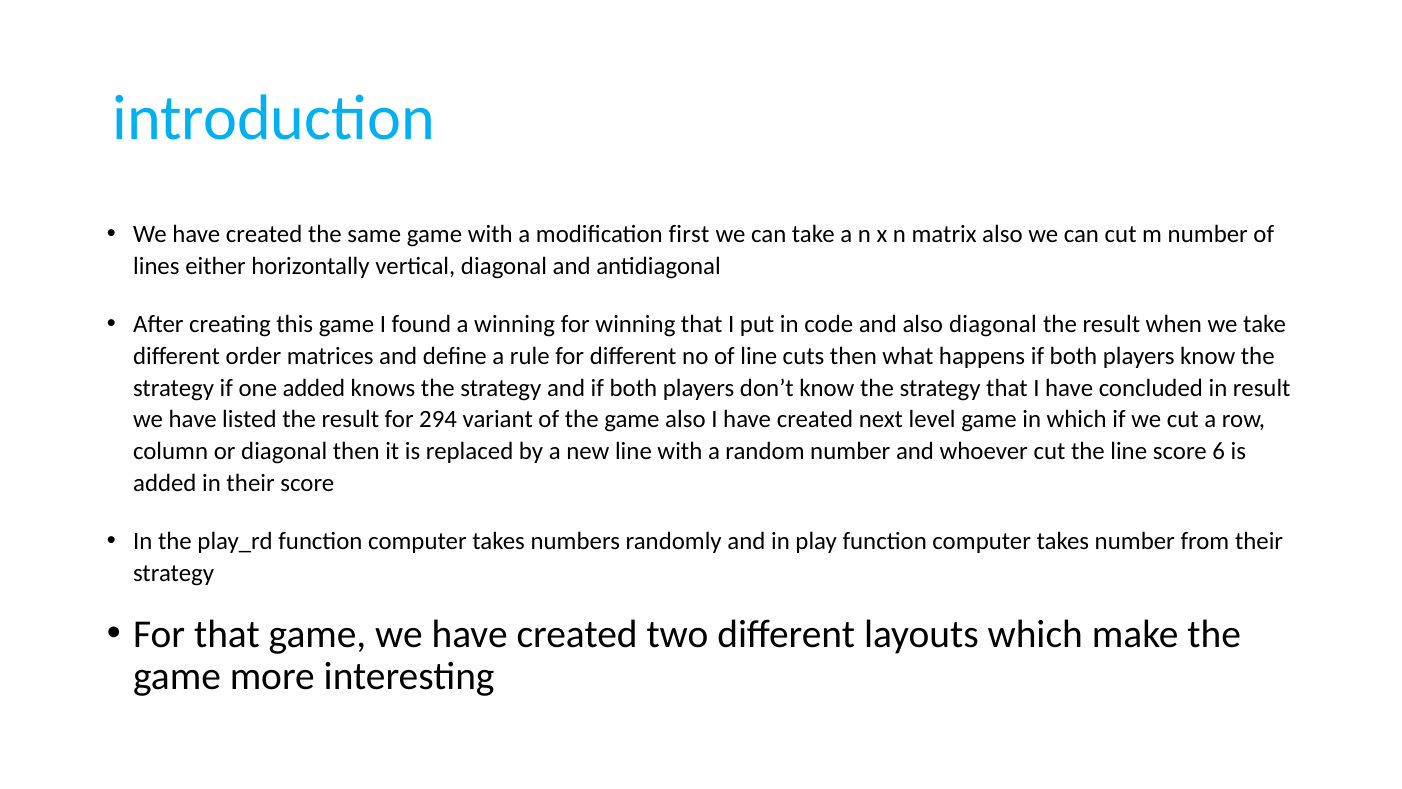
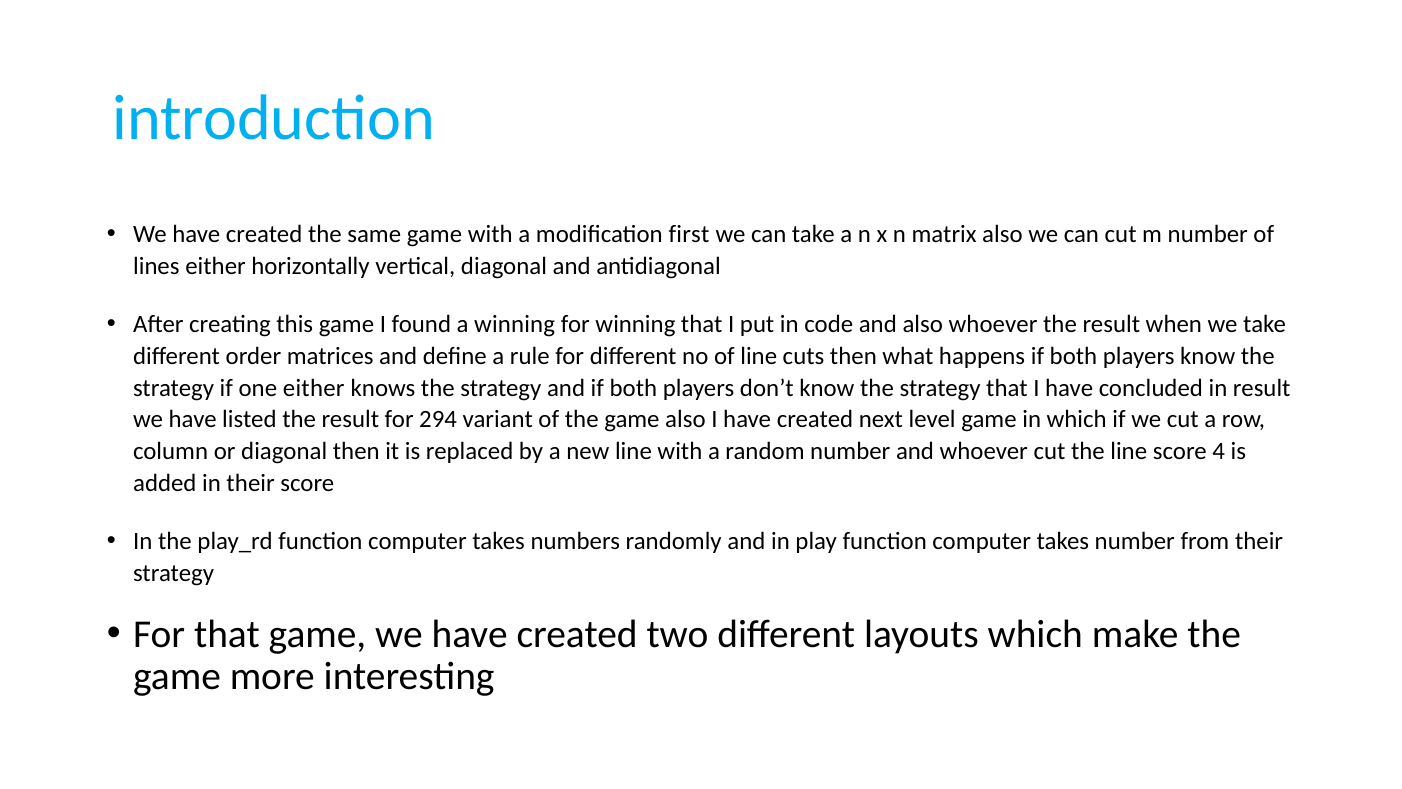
also diagonal: diagonal -> whoever
one added: added -> either
6: 6 -> 4
